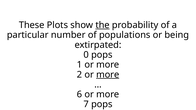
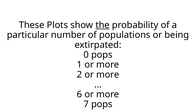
more at (108, 75) underline: present -> none
